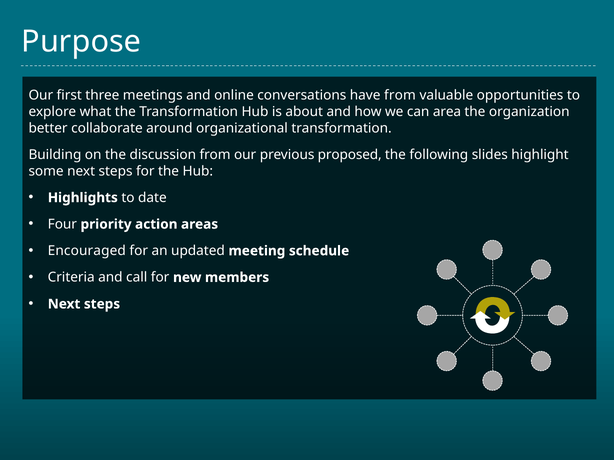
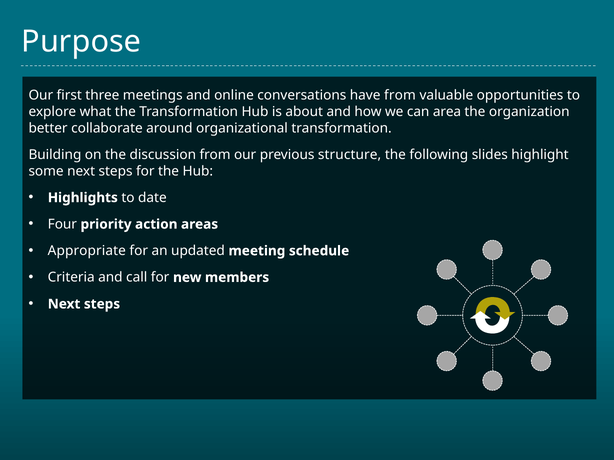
proposed: proposed -> structure
Encouraged: Encouraged -> Appropriate
